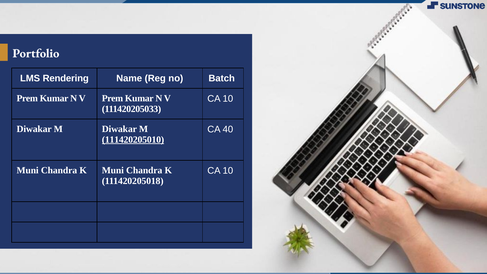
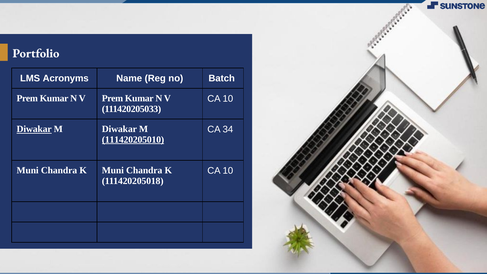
Rendering: Rendering -> Acronyms
Diwakar at (34, 129) underline: none -> present
40: 40 -> 34
